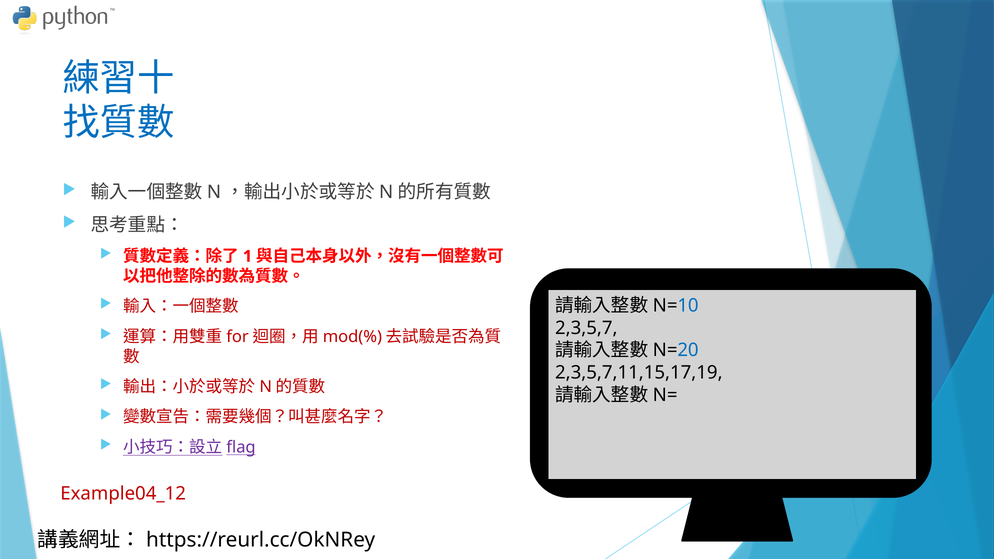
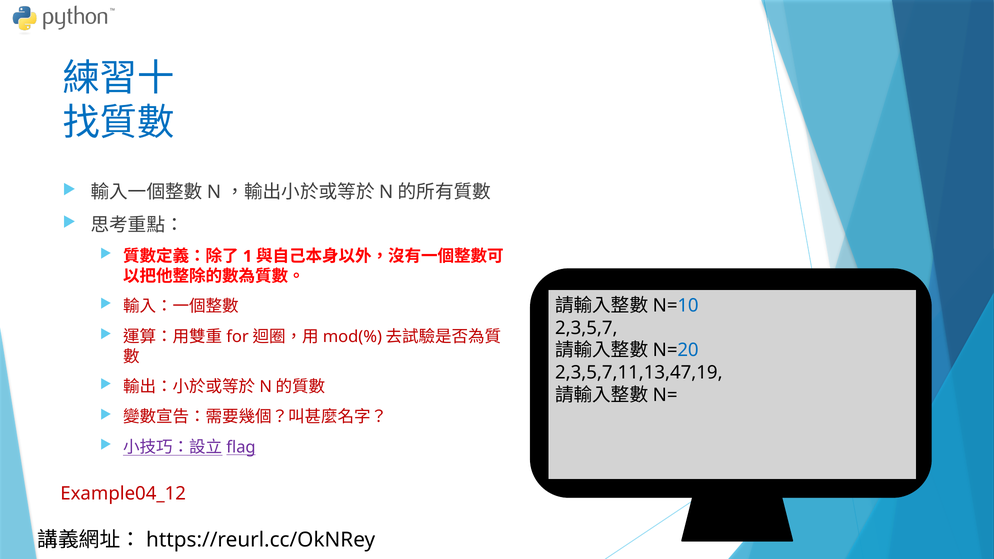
2,3,5,7,11,15,17,19: 2,3,5,7,11,15,17,19 -> 2,3,5,7,11,13,47,19
